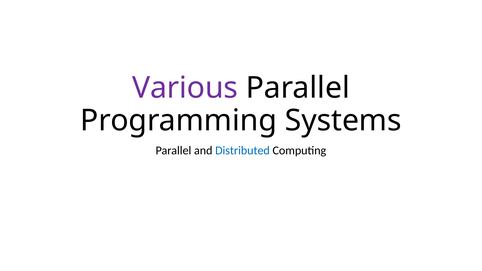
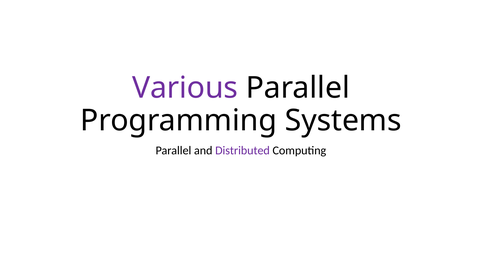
Distributed colour: blue -> purple
